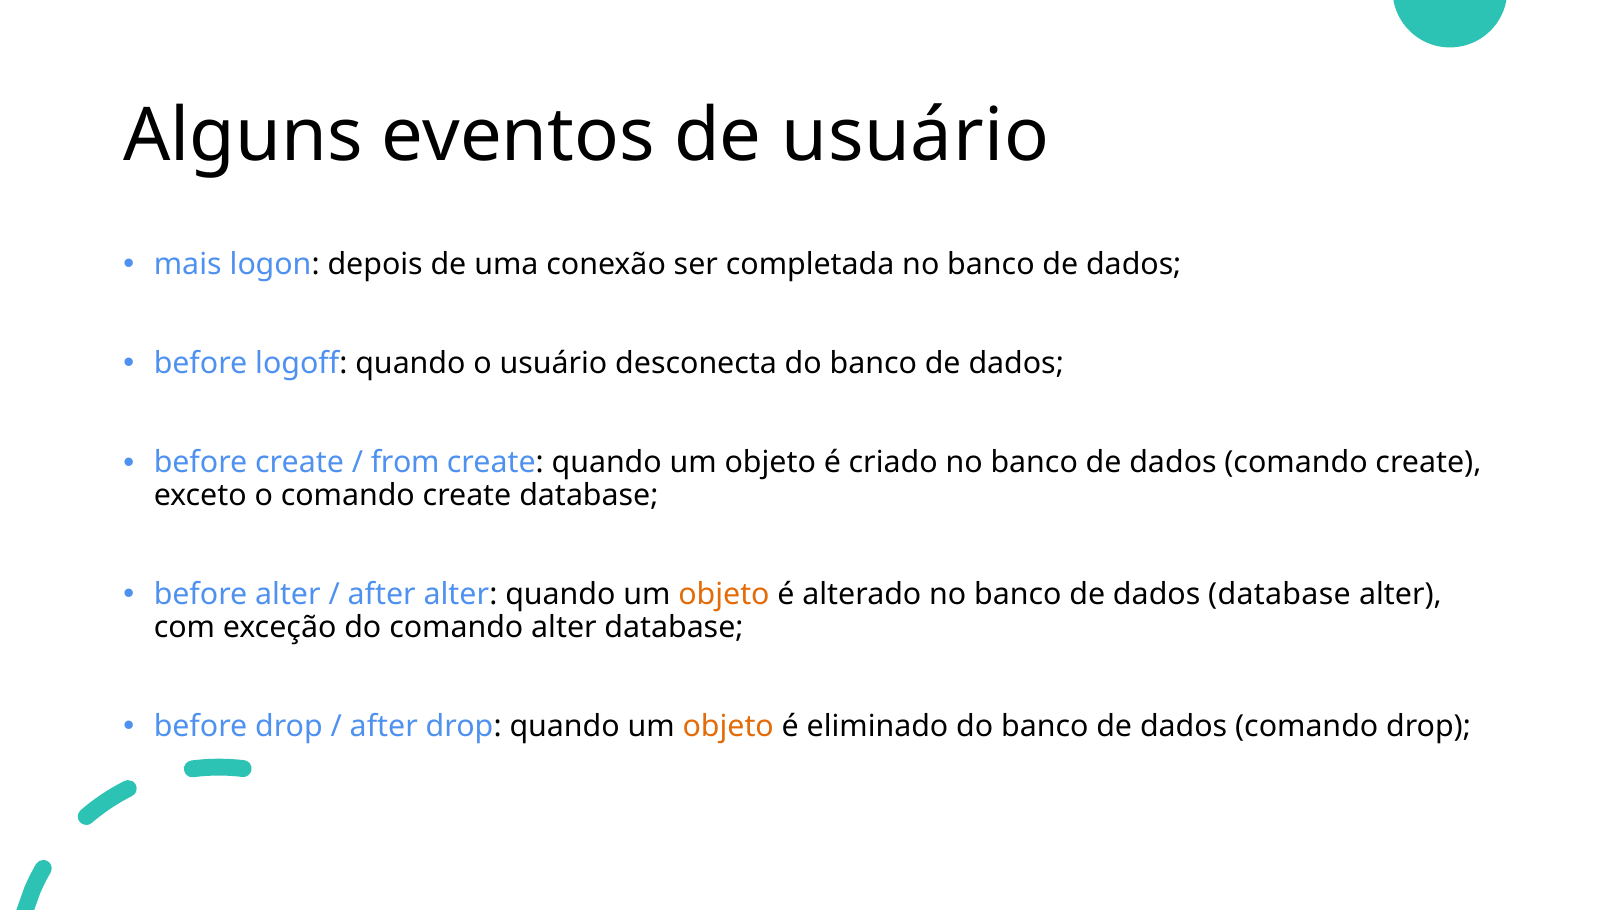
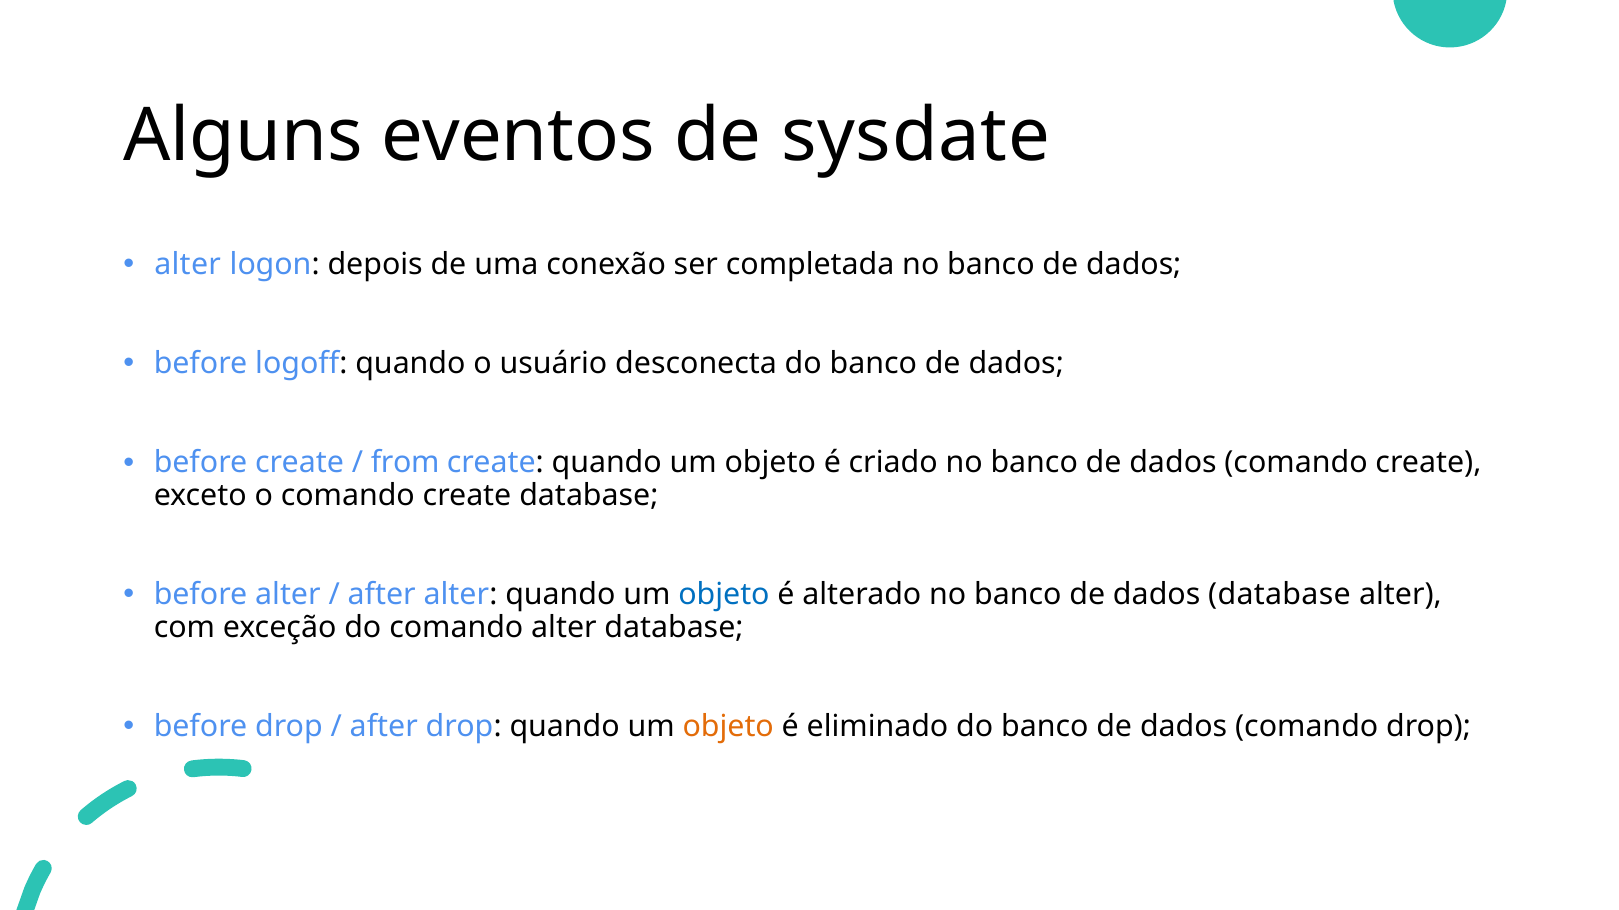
de usuário: usuário -> sysdate
mais at (188, 265): mais -> alter
objeto at (724, 595) colour: orange -> blue
